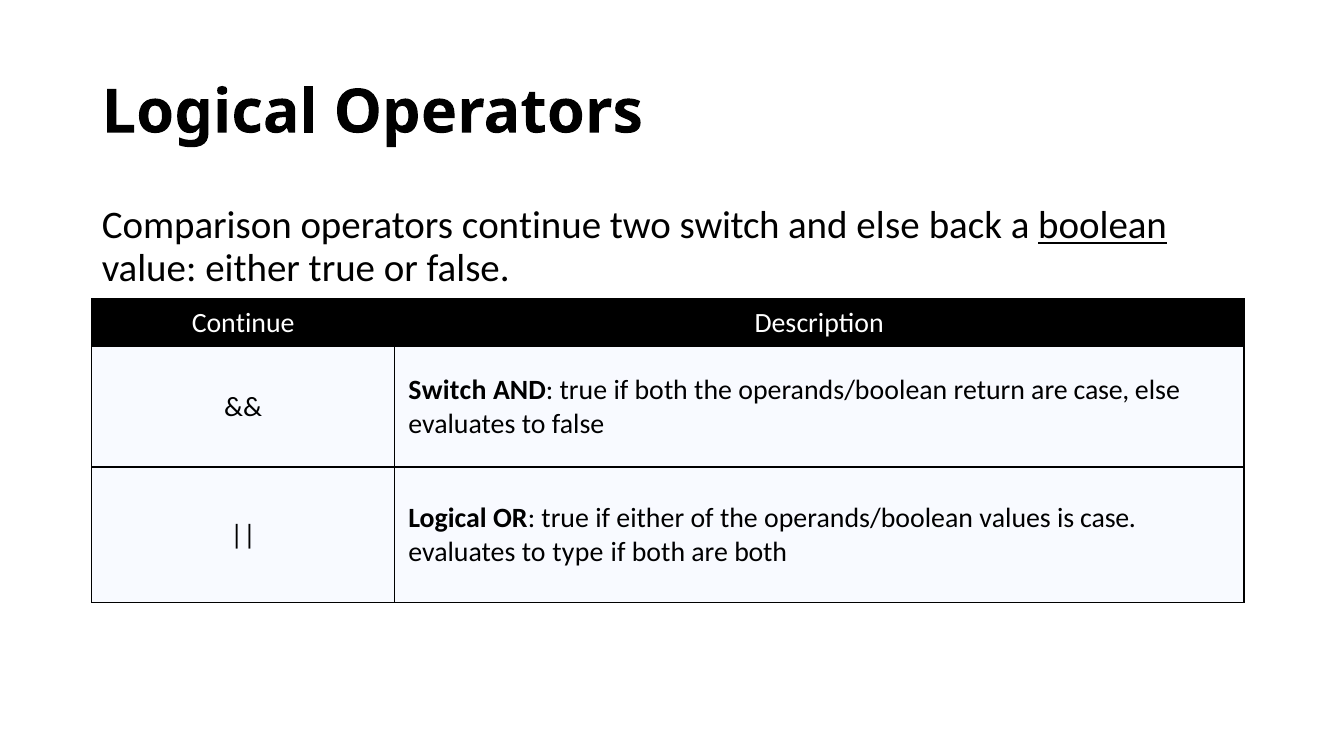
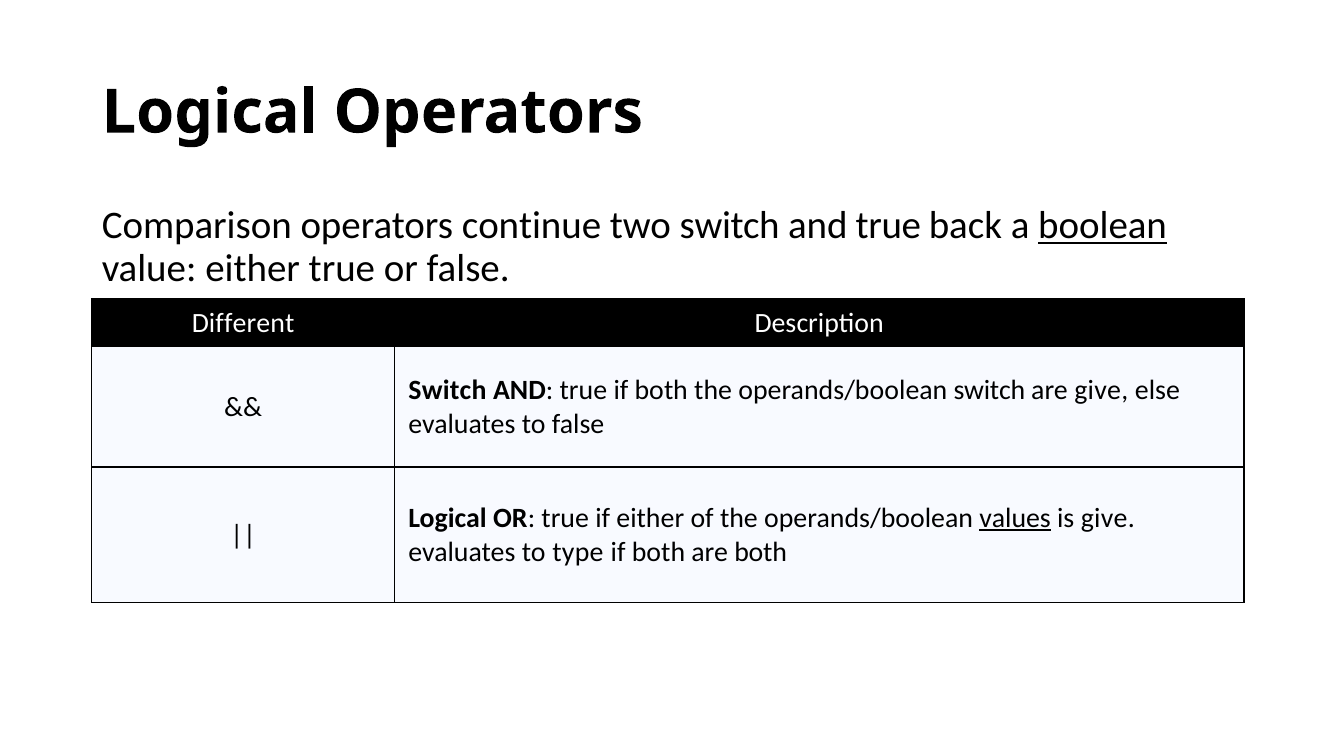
else at (888, 226): else -> true
Continue at (243, 323): Continue -> Different
operands/boolean return: return -> switch
are case: case -> give
values underline: none -> present
is case: case -> give
